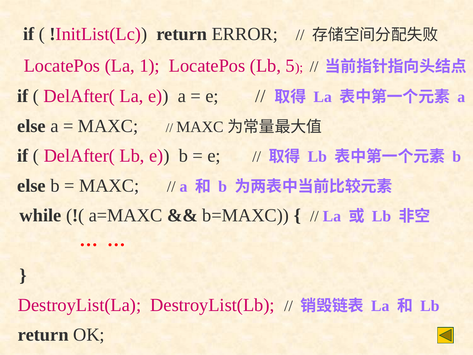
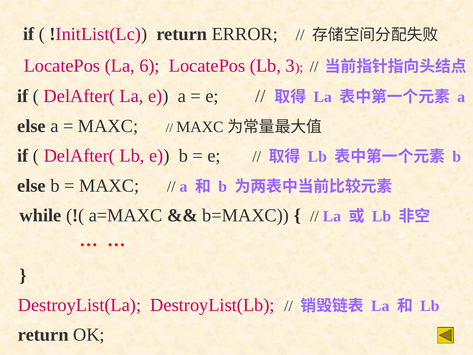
1: 1 -> 6
5: 5 -> 3
